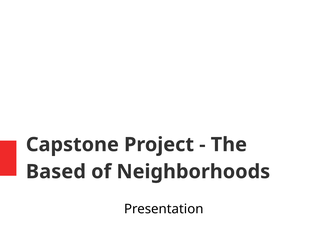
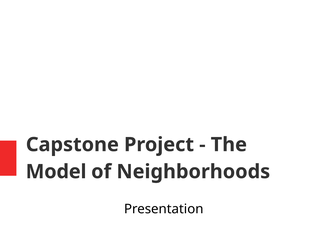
Based: Based -> Model
